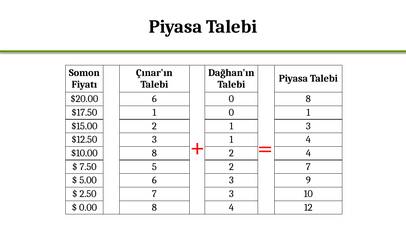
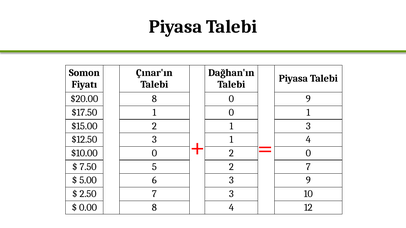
$20.00 6: 6 -> 8
0 8: 8 -> 9
$10.00 8: 8 -> 0
2 4: 4 -> 0
